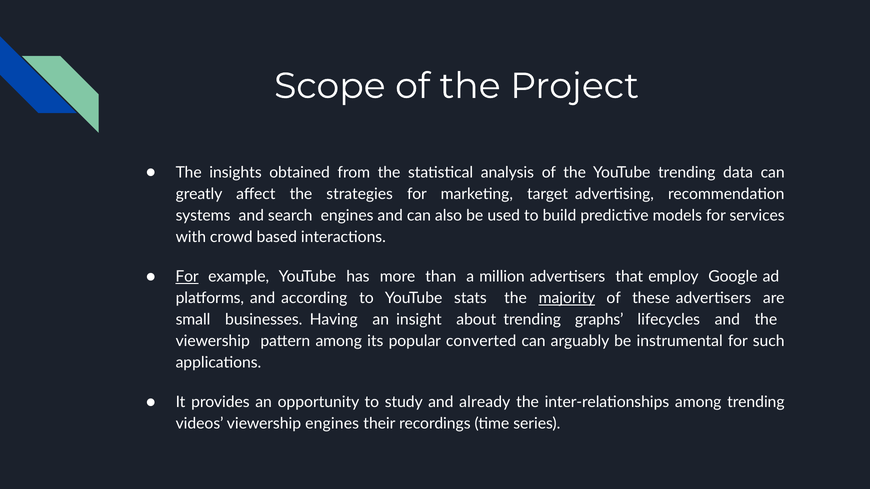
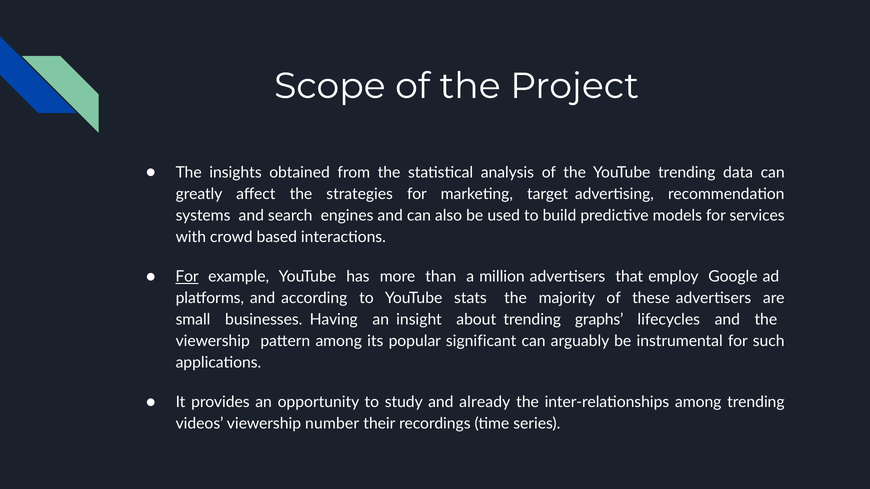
majority underline: present -> none
converted: converted -> significant
viewership engines: engines -> number
